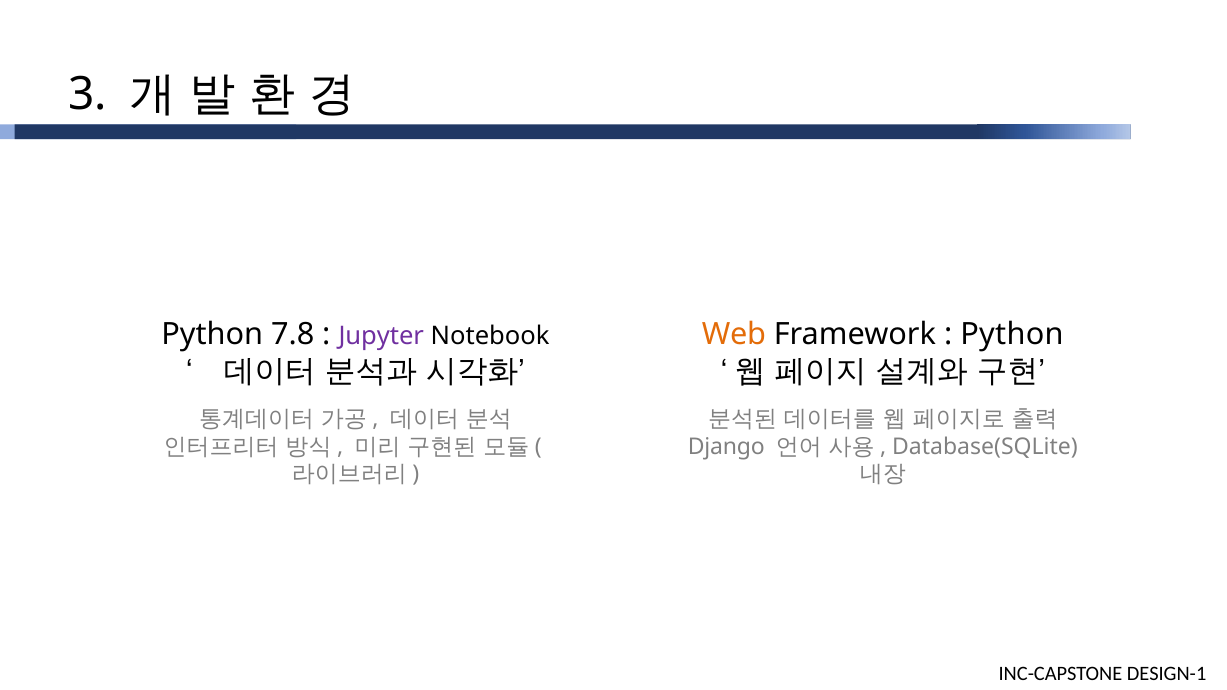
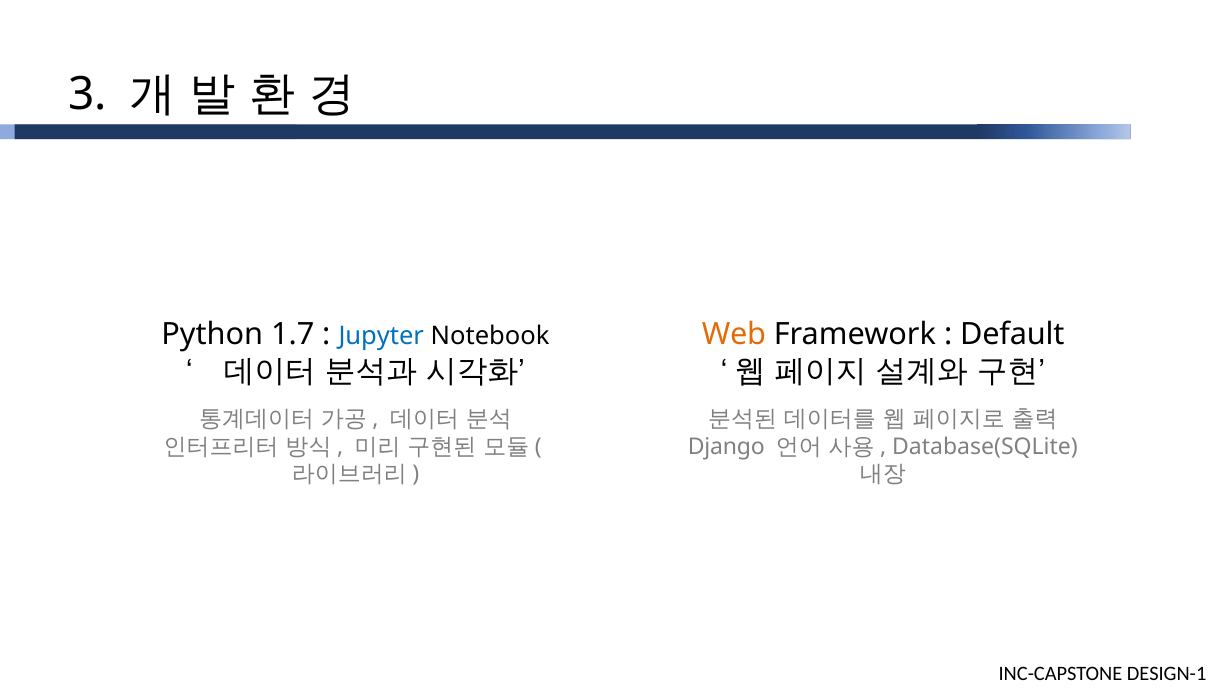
7.8: 7.8 -> 1.7
Jupyter colour: purple -> blue
Python at (1012, 335): Python -> Default
